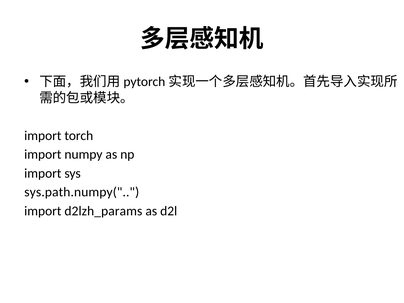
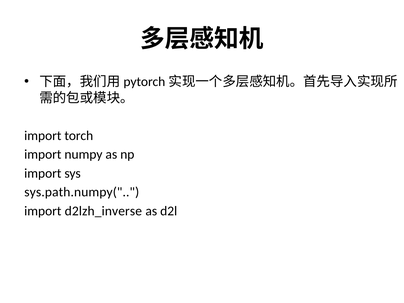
d2lzh_params: d2lzh_params -> d2lzh_inverse
